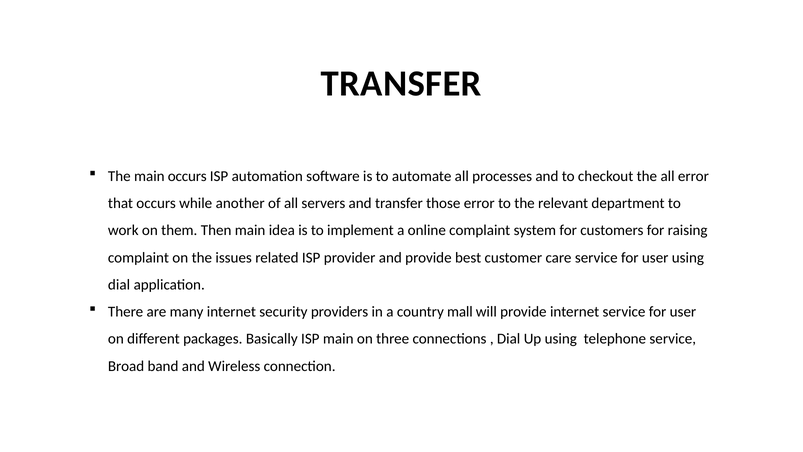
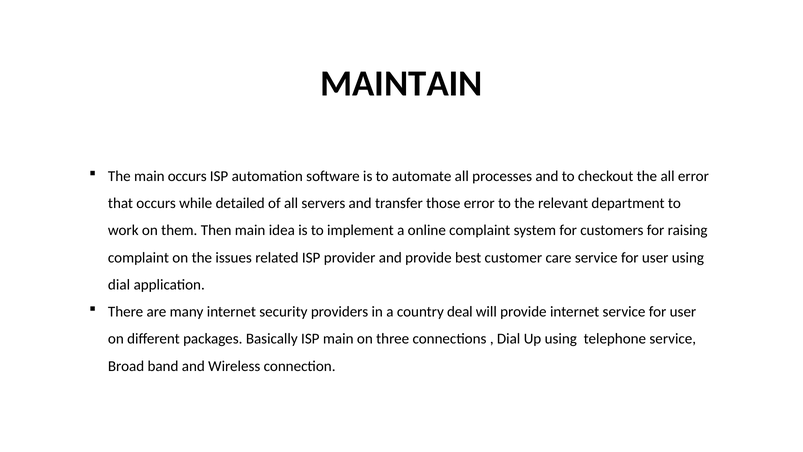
TRANSFER at (401, 83): TRANSFER -> MAINTAIN
another: another -> detailed
mall: mall -> deal
